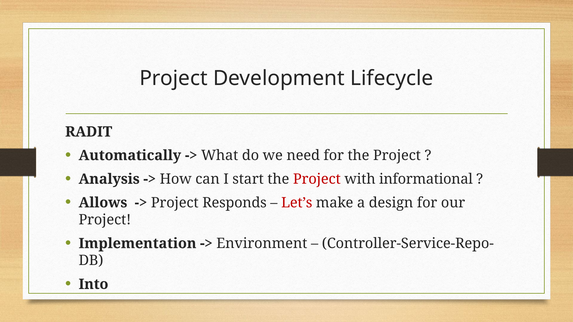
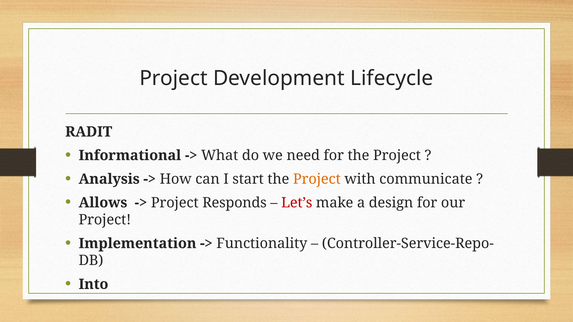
Automatically: Automatically -> Informational
Project at (317, 179) colour: red -> orange
informational: informational -> communicate
Environment: Environment -> Functionality
